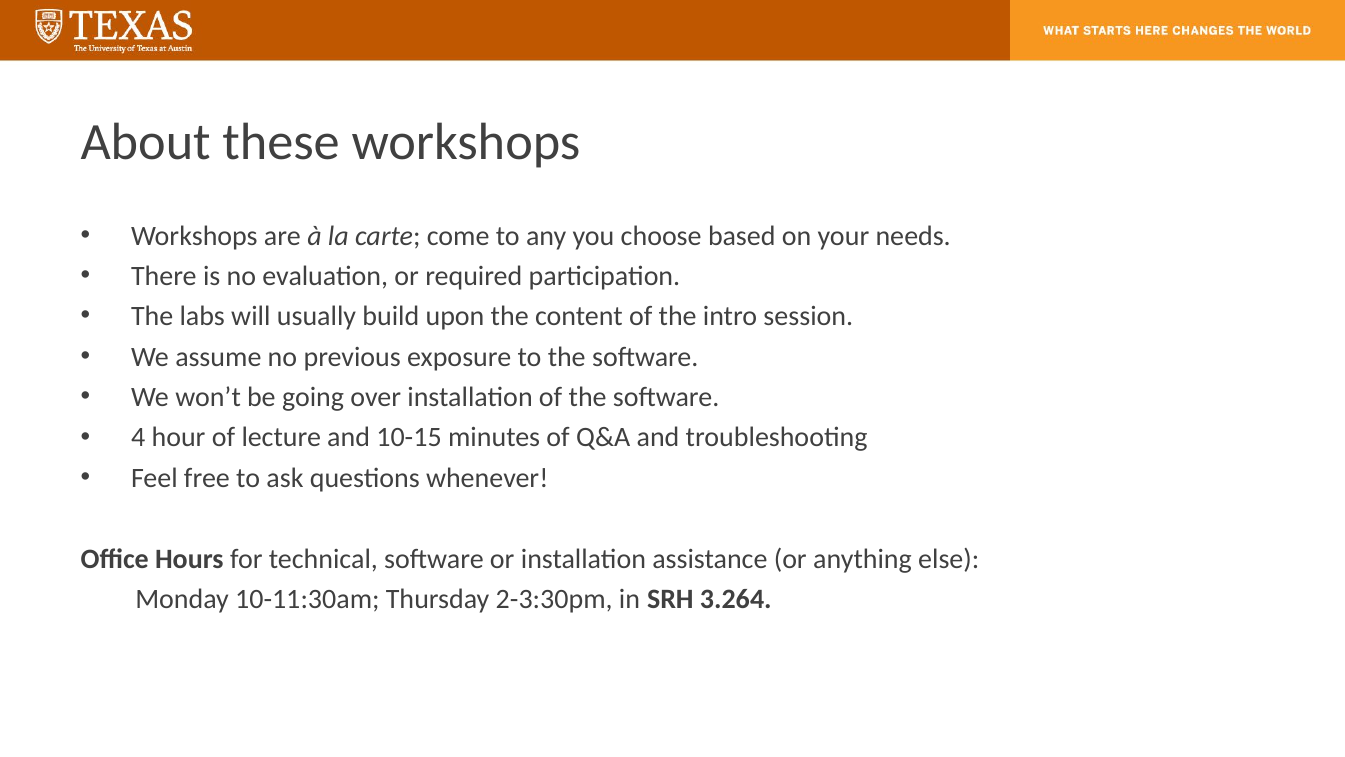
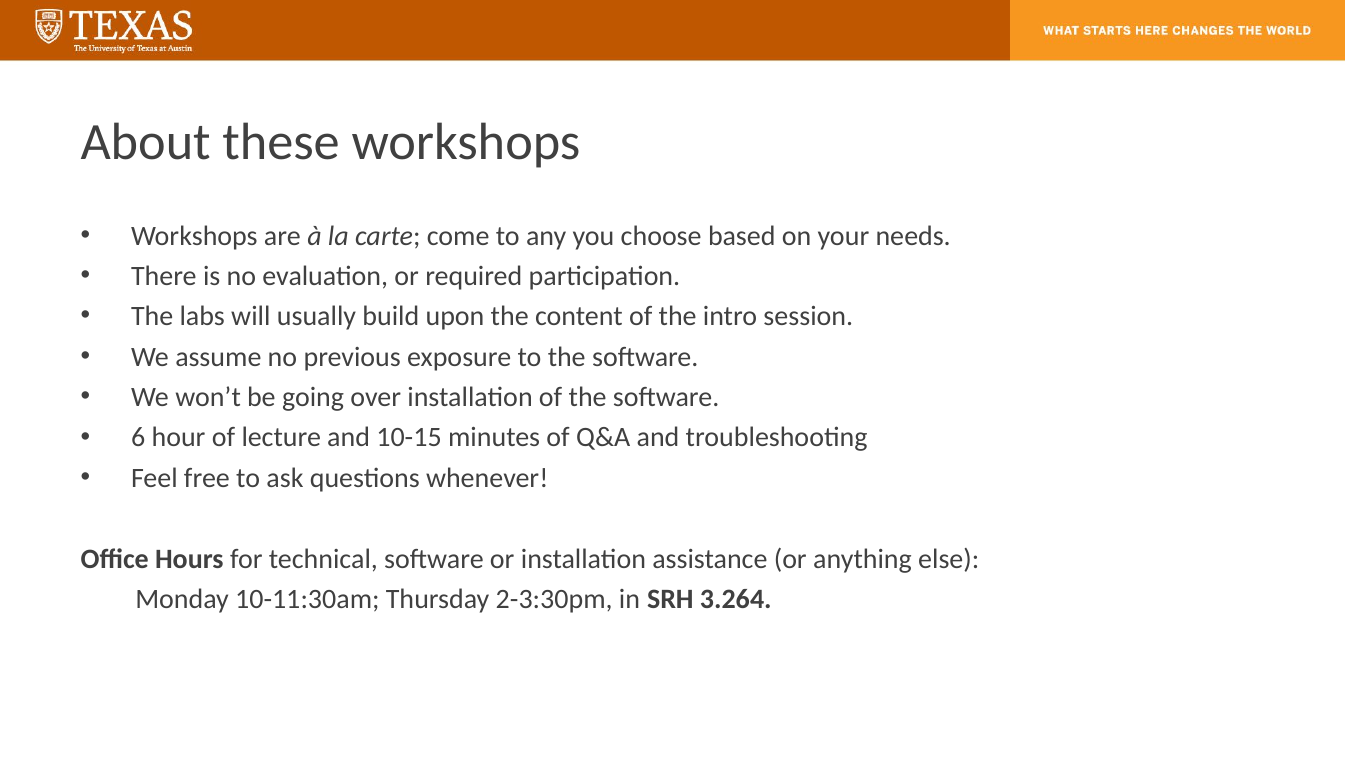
4: 4 -> 6
